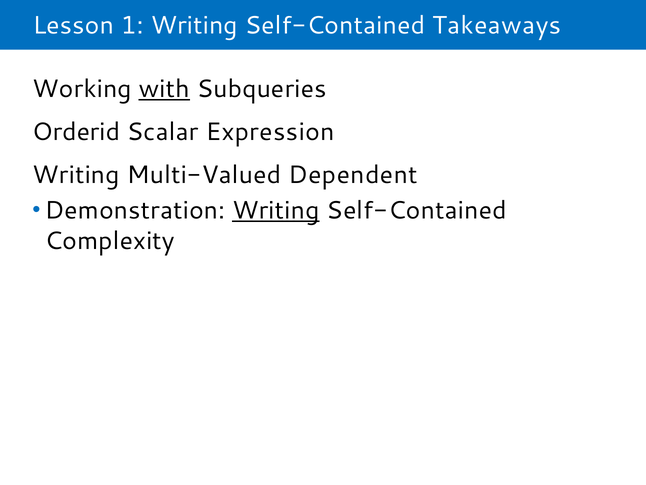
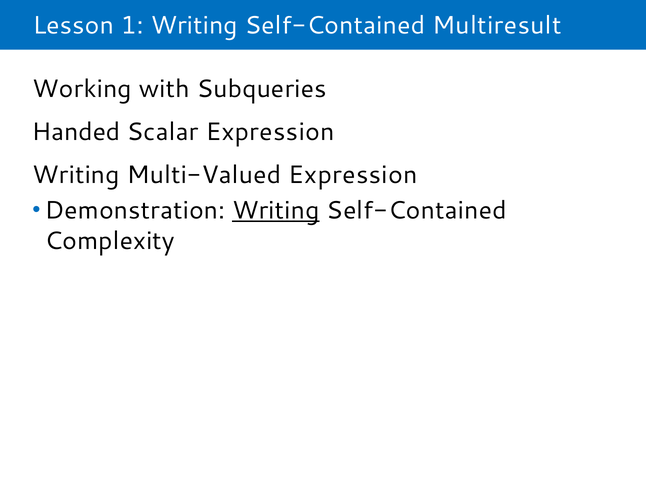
Takeaways: Takeaways -> Multiresult
with underline: present -> none
Orderid: Orderid -> Handed
Multi-Valued Dependent: Dependent -> Expression
